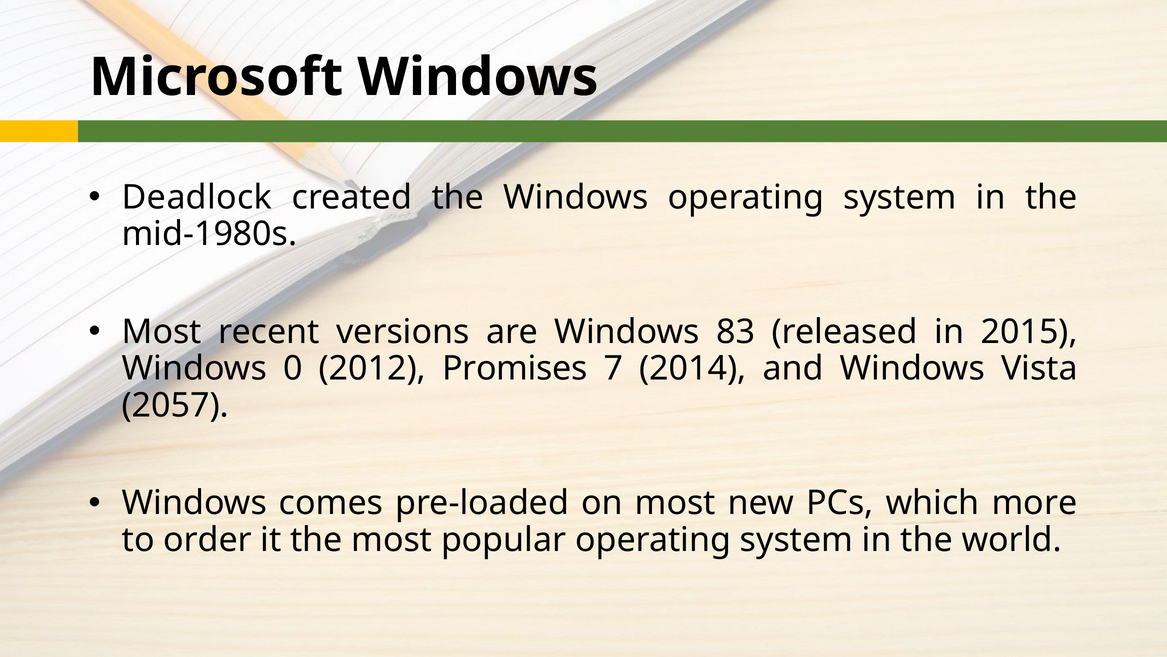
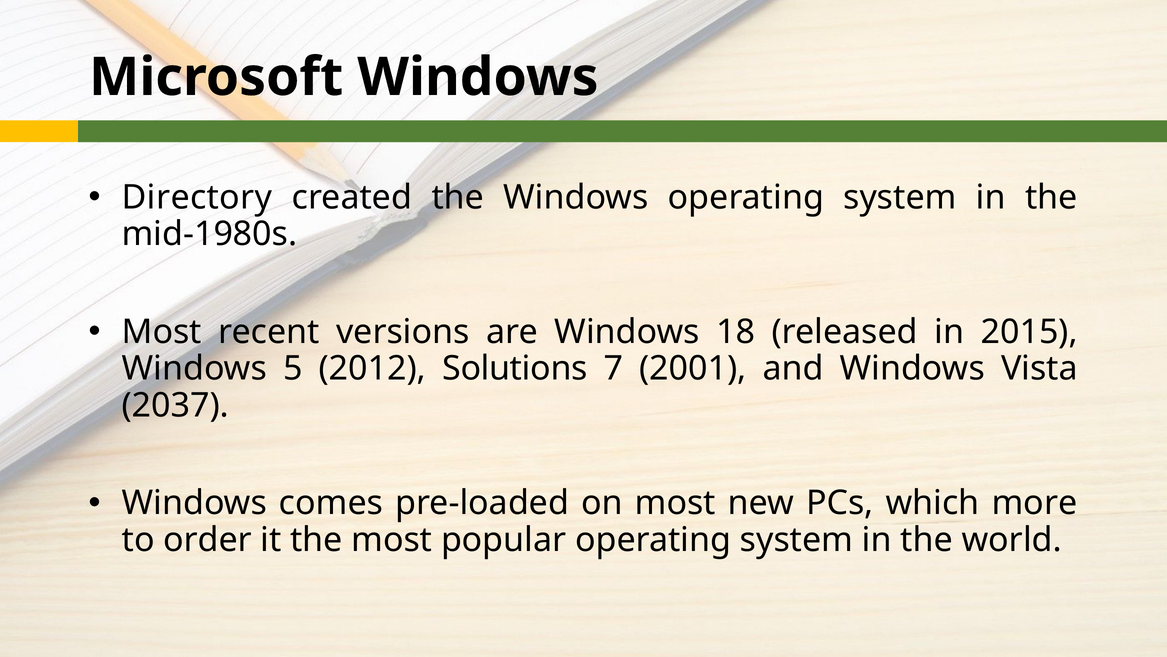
Deadlock: Deadlock -> Directory
83: 83 -> 18
0: 0 -> 5
Promises: Promises -> Solutions
2014: 2014 -> 2001
2057: 2057 -> 2037
